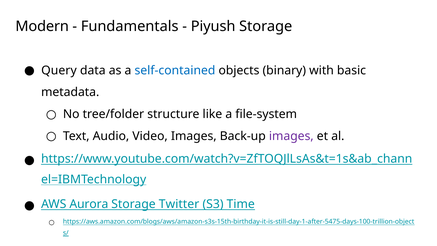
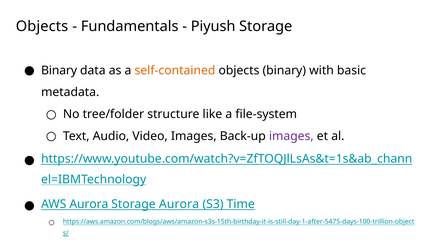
Modern at (42, 26): Modern -> Objects
Query at (59, 70): Query -> Binary
self-contained colour: blue -> orange
Storage Twitter: Twitter -> Aurora
